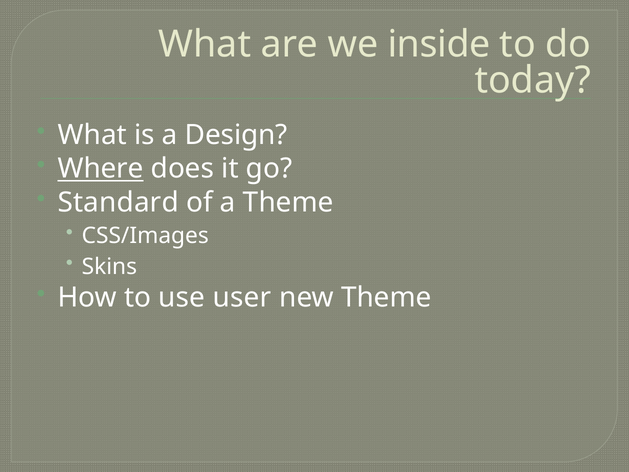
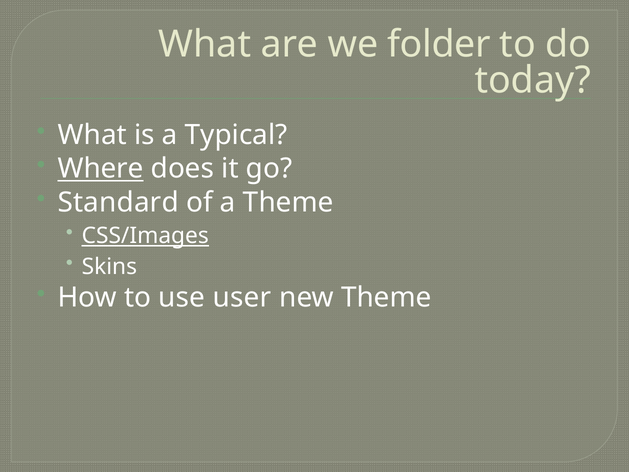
inside: inside -> folder
Design: Design -> Typical
CSS/Images underline: none -> present
